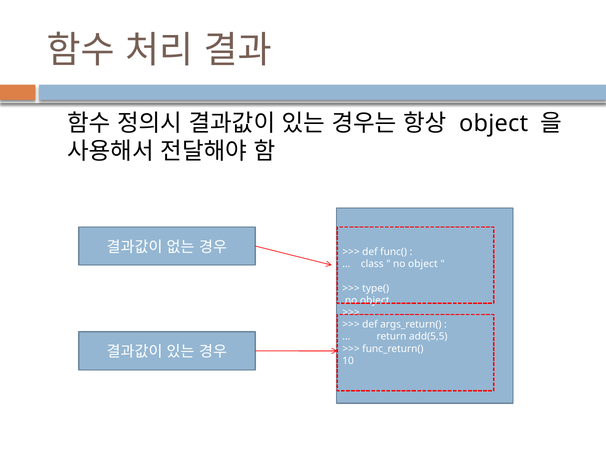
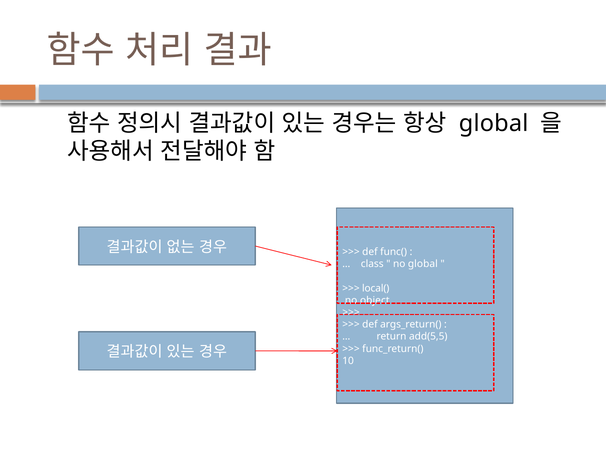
object at (494, 123): object -> global
object at (423, 264): object -> global
type(: type( -> local(
